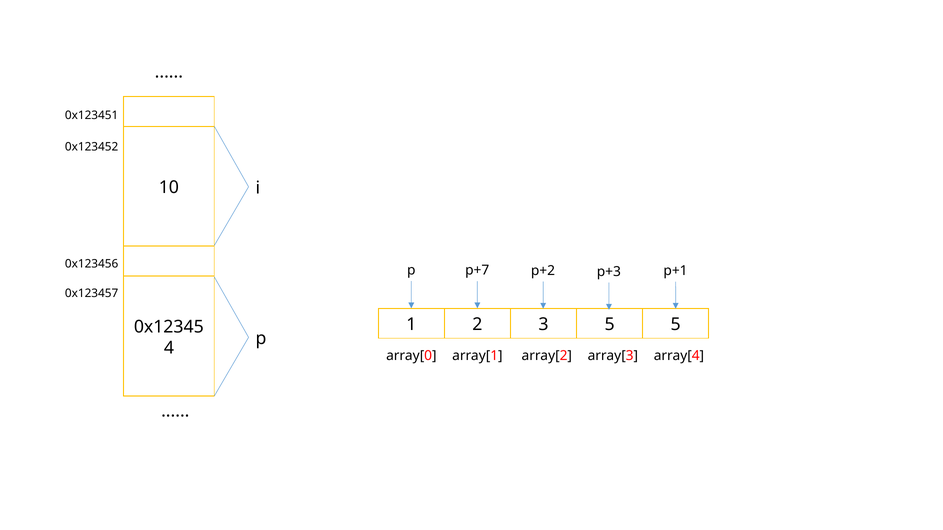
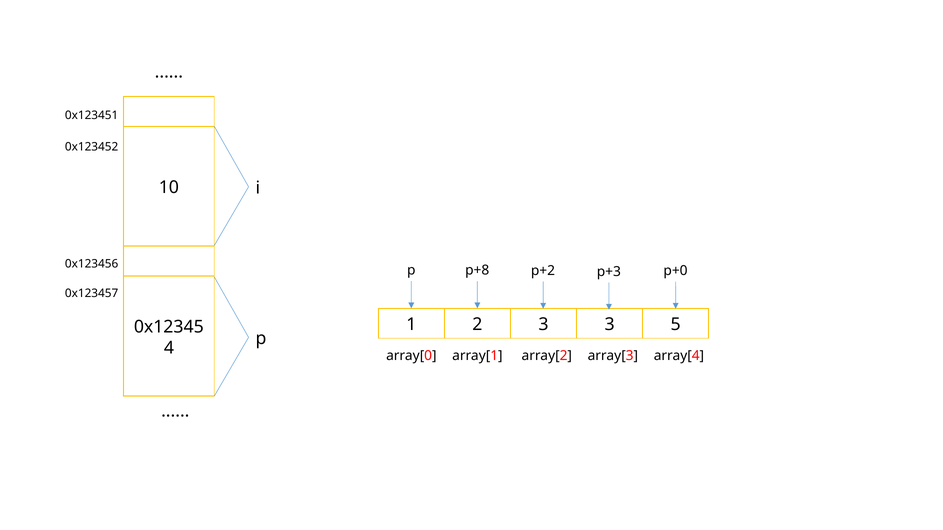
p+7: p+7 -> p+8
p+1: p+1 -> p+0
3 5: 5 -> 3
